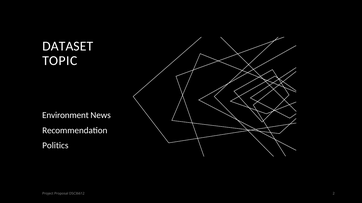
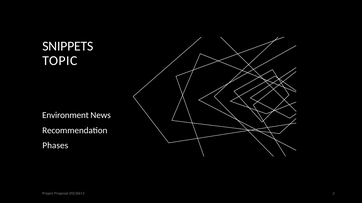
DATASET: DATASET -> SNIPPETS
Politics: Politics -> Phases
